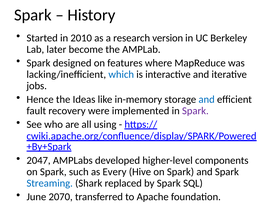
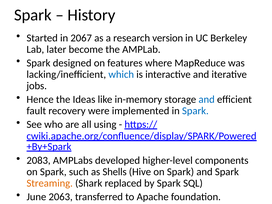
2010: 2010 -> 2067
Spark at (195, 111) colour: purple -> blue
2047: 2047 -> 2083
Every: Every -> Shells
Streaming colour: blue -> orange
2070: 2070 -> 2063
